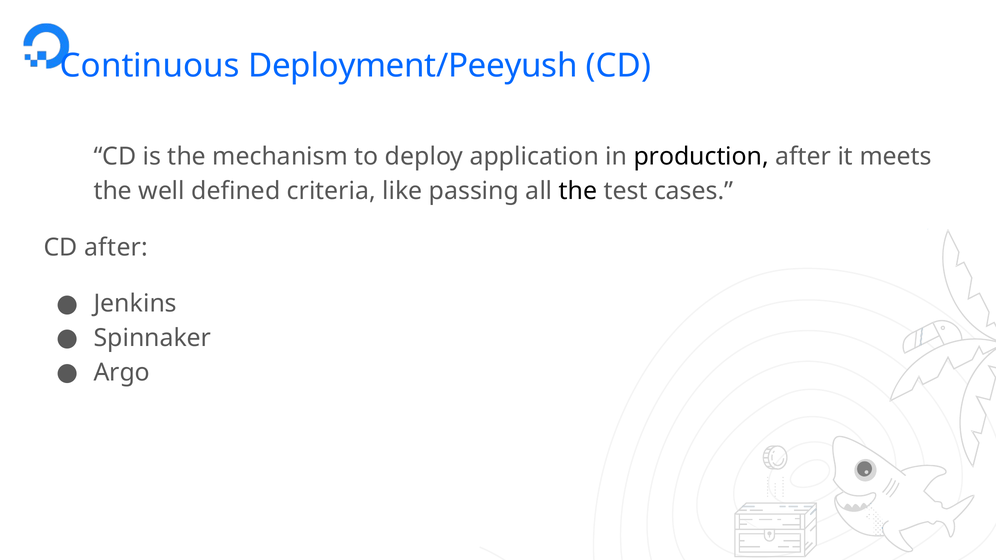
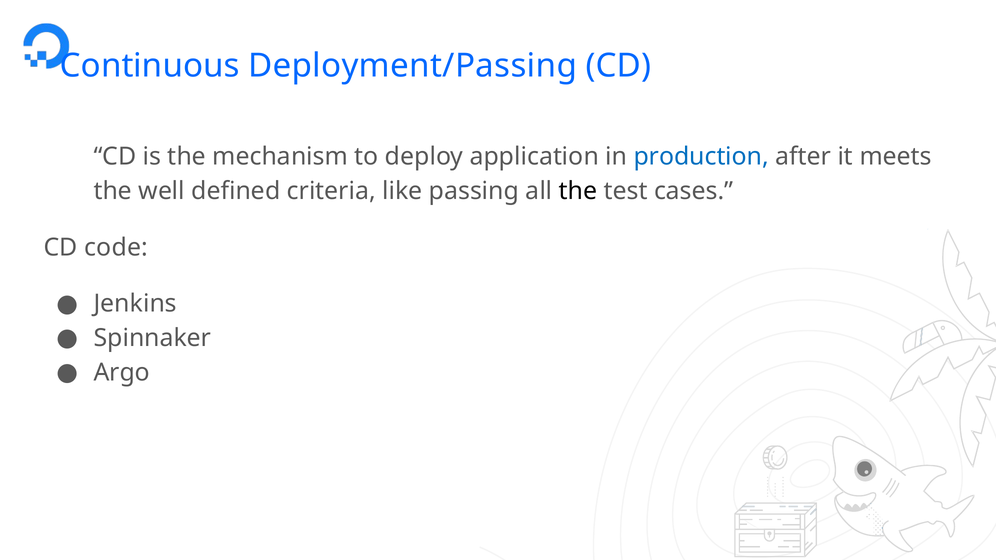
Deployment/Peeyush: Deployment/Peeyush -> Deployment/Passing
production colour: black -> blue
CD after: after -> code
